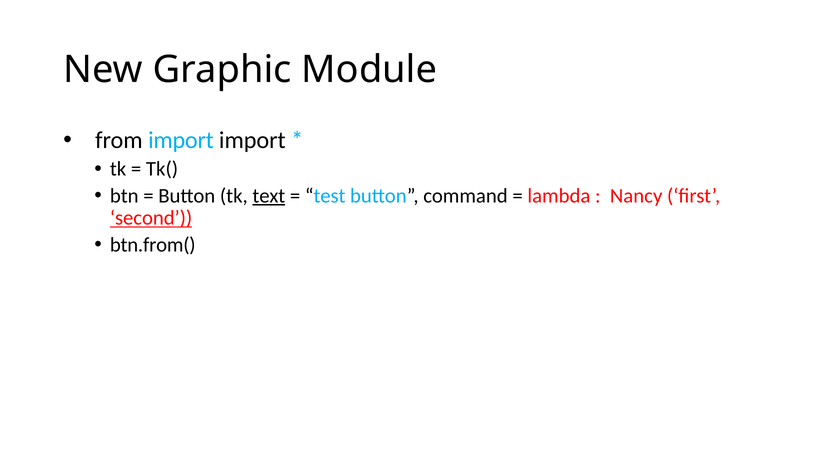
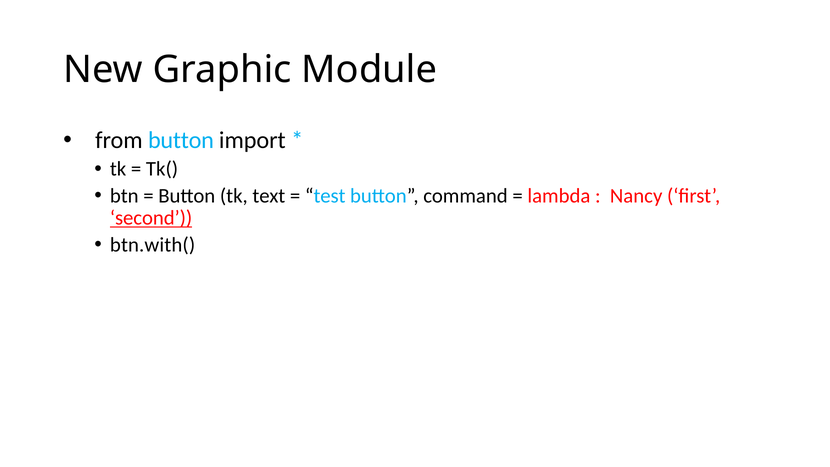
from import: import -> button
text underline: present -> none
btn.from(: btn.from( -> btn.with(
